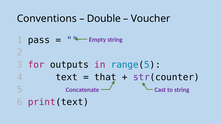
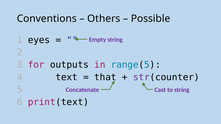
Double: Double -> Others
Voucher: Voucher -> Possible
pass: pass -> eyes
